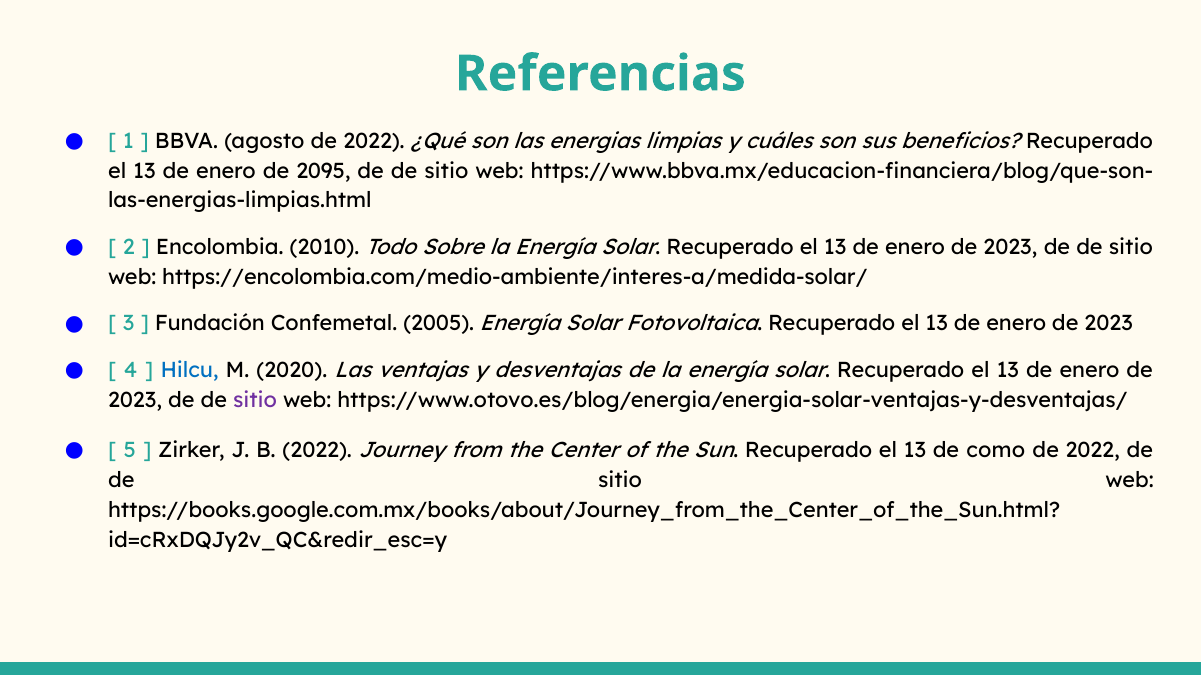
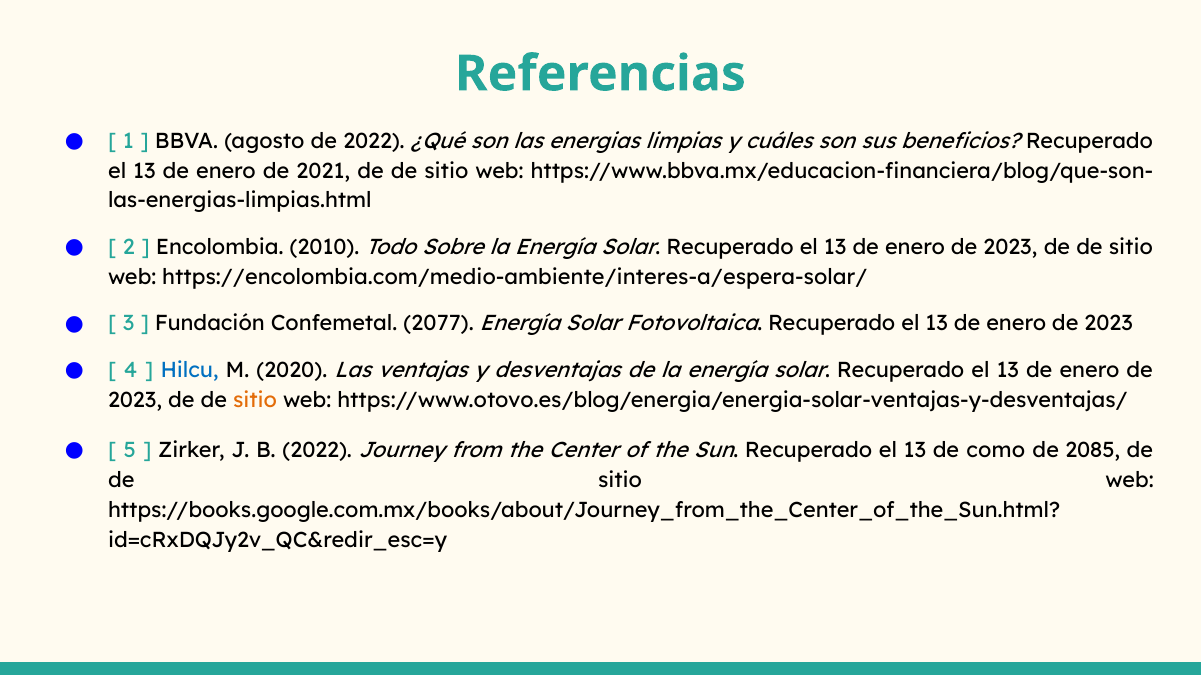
2095: 2095 -> 2021
https://encolombia.com/medio-ambiente/interes-a/medida-solar/: https://encolombia.com/medio-ambiente/interes-a/medida-solar/ -> https://encolombia.com/medio-ambiente/interes-a/espera-solar/
2005: 2005 -> 2077
sitio at (255, 401) colour: purple -> orange
2022 at (1093, 451): 2022 -> 2085
